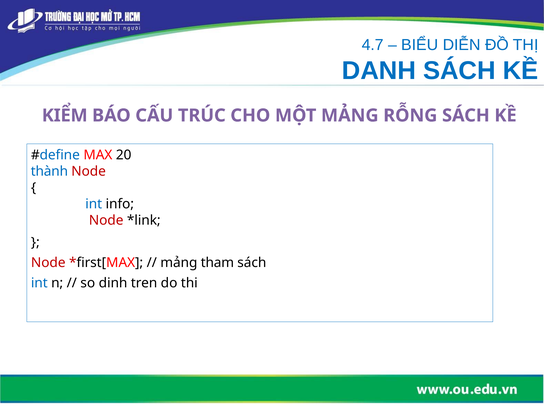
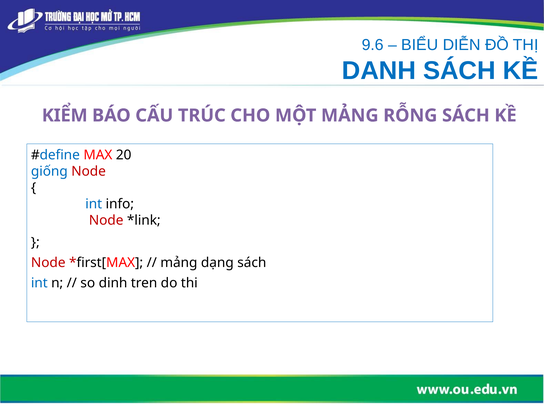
4.7: 4.7 -> 9.6
thành: thành -> giống
tham: tham -> dạng
